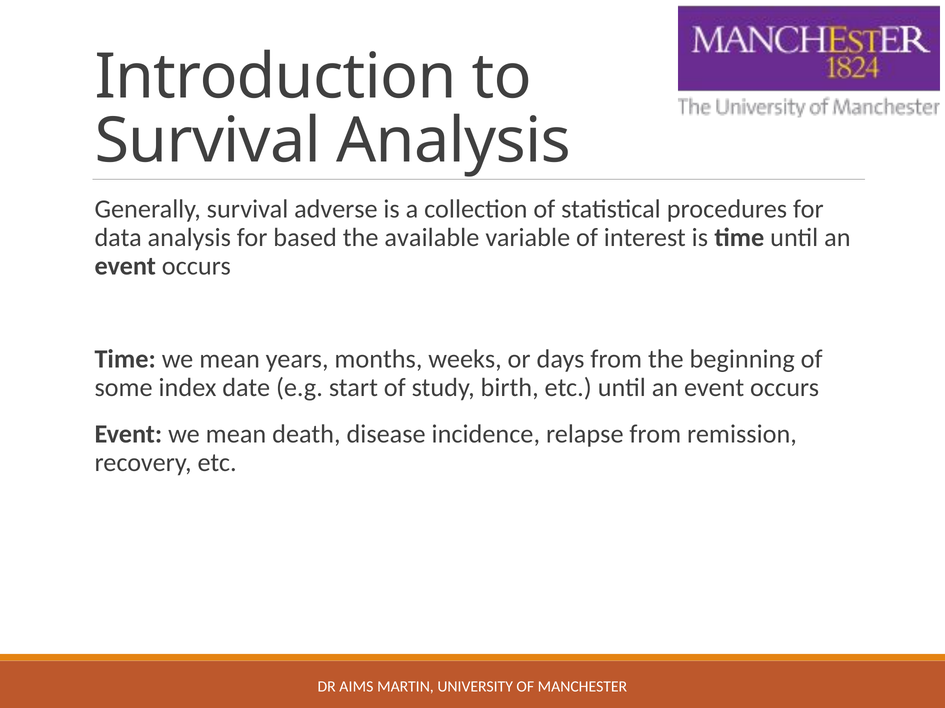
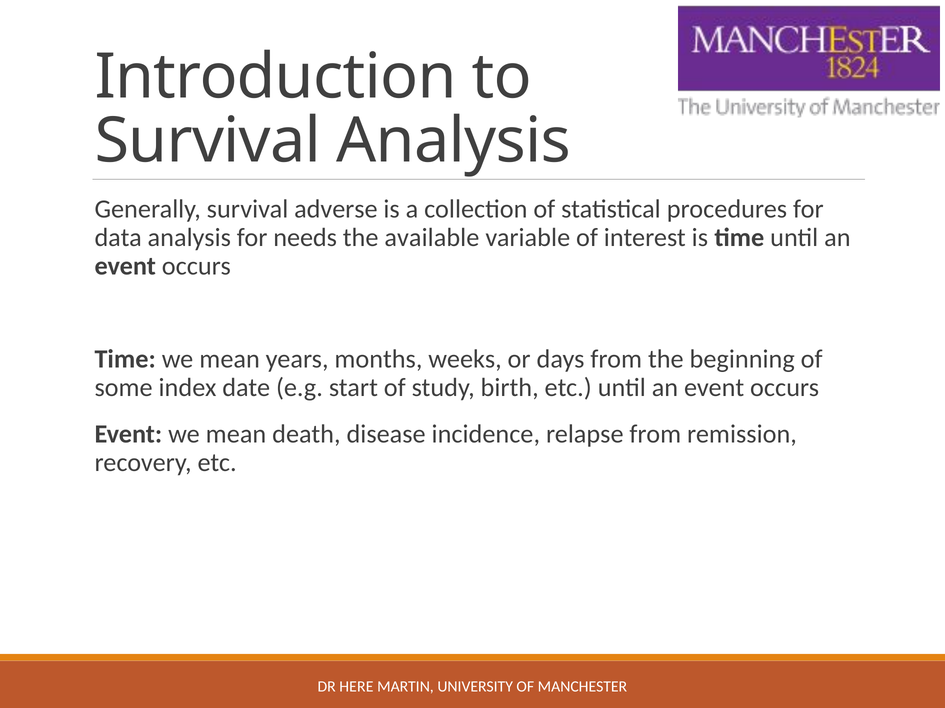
based: based -> needs
AIMS: AIMS -> HERE
